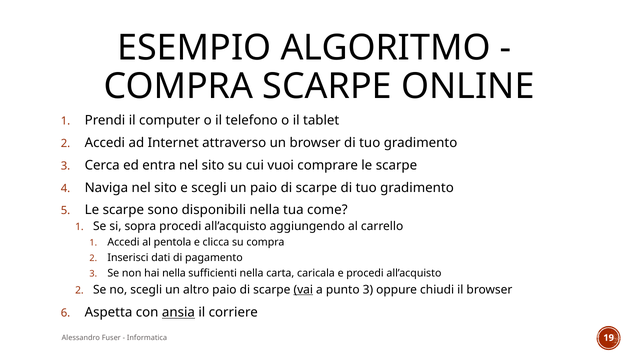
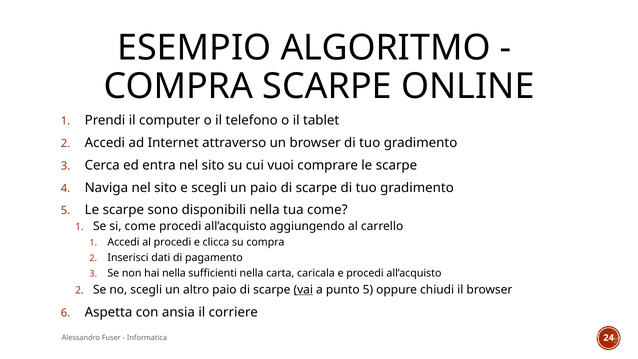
si sopra: sopra -> come
al pentola: pentola -> procedi
punto 3: 3 -> 5
ansia underline: present -> none
19: 19 -> 24
